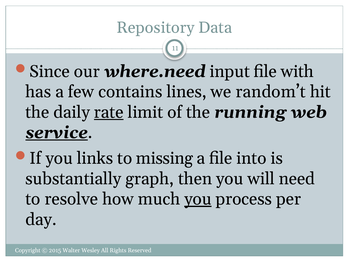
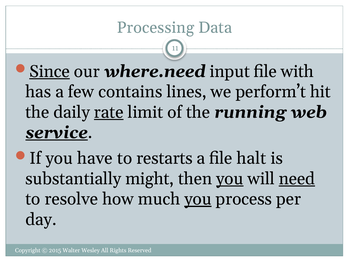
Repository: Repository -> Processing
Since underline: none -> present
random’t: random’t -> perform’t
links: links -> have
missing: missing -> restarts
into: into -> halt
graph: graph -> might
you at (230, 179) underline: none -> present
need underline: none -> present
